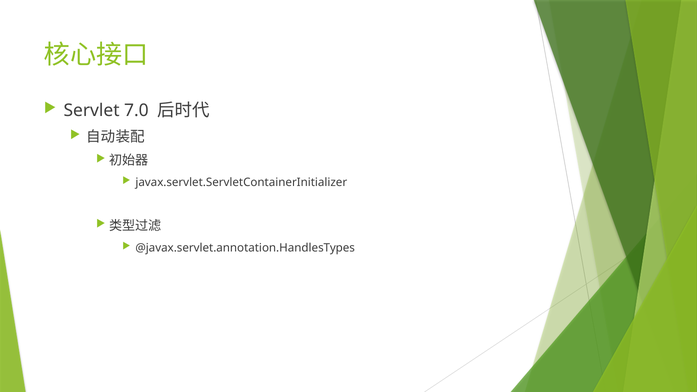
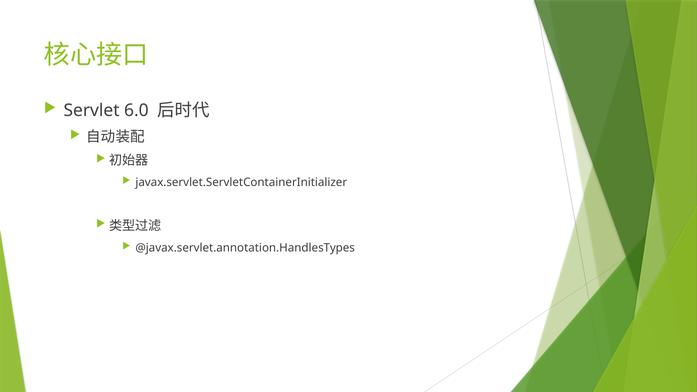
7.0: 7.0 -> 6.0
